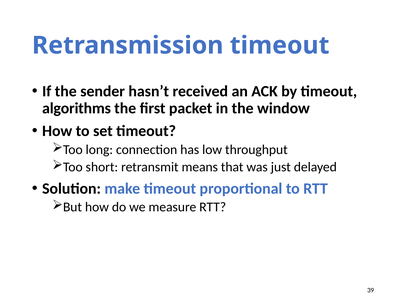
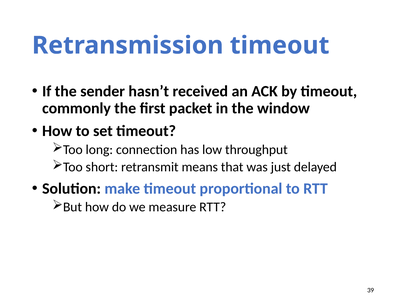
algorithms: algorithms -> commonly
